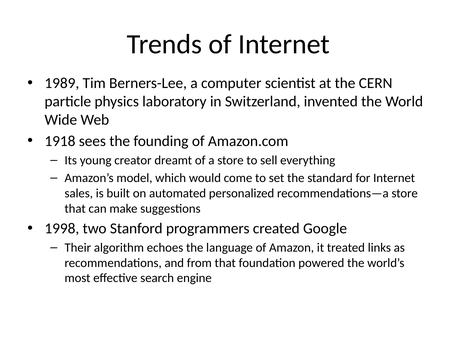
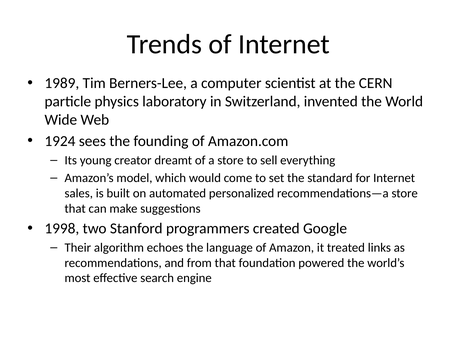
1918: 1918 -> 1924
